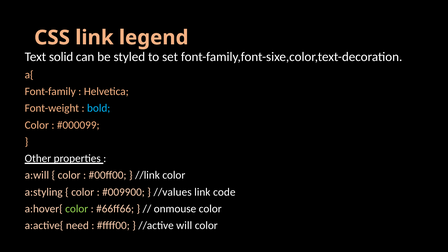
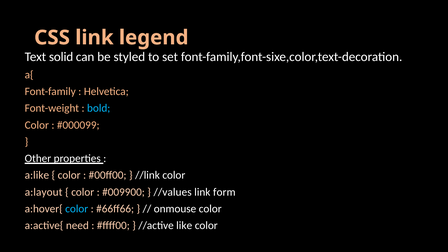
a:will: a:will -> a:like
a:styling: a:styling -> a:layout
code: code -> form
color at (77, 209) colour: light green -> light blue
will: will -> like
